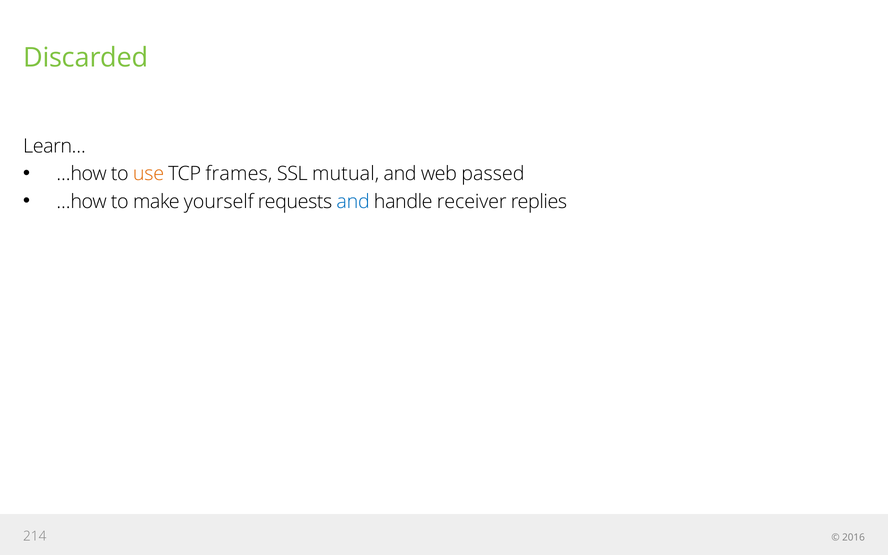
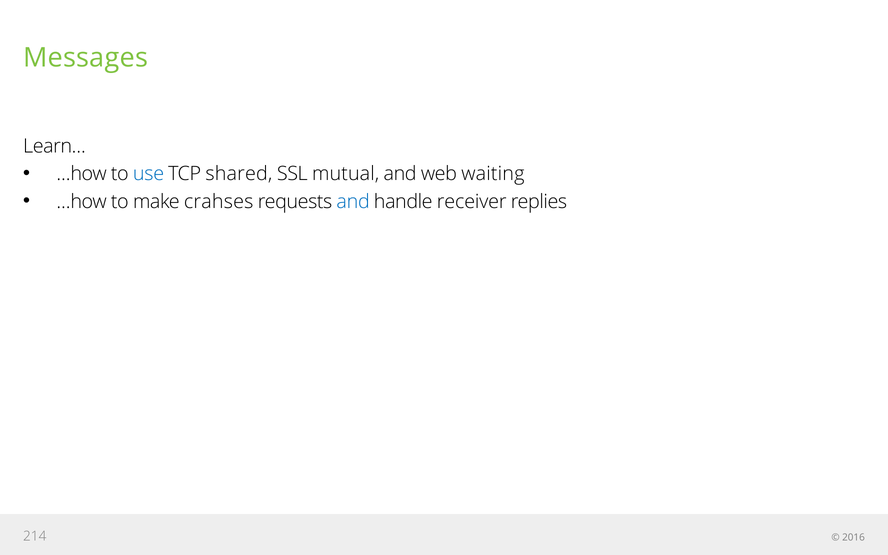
Discarded: Discarded -> Messages
use colour: orange -> blue
frames: frames -> shared
passed: passed -> waiting
yourself: yourself -> crahses
